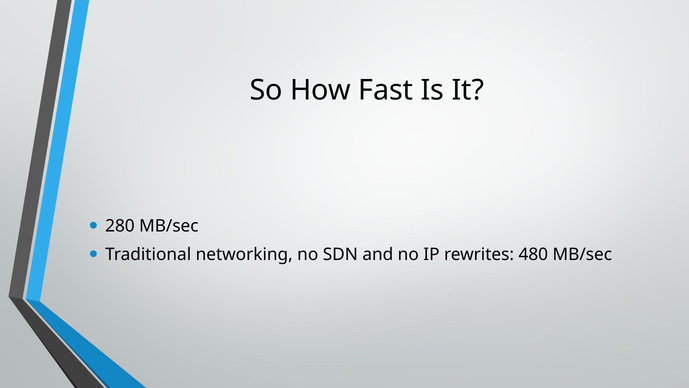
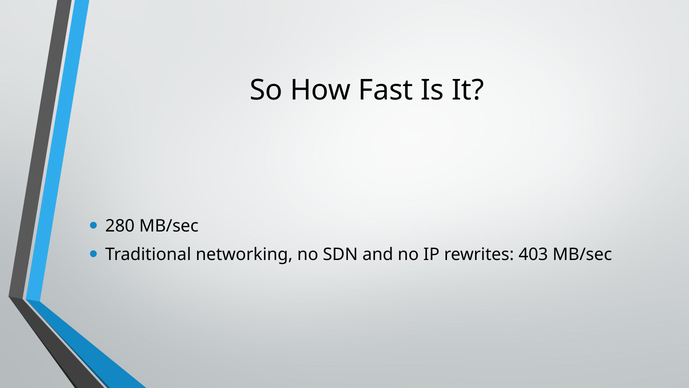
480: 480 -> 403
